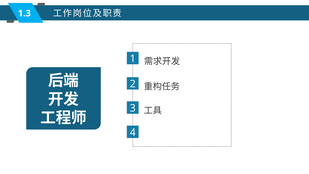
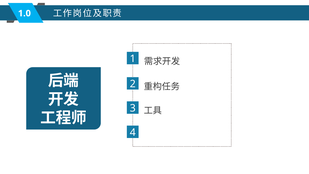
1.3: 1.3 -> 1.0
